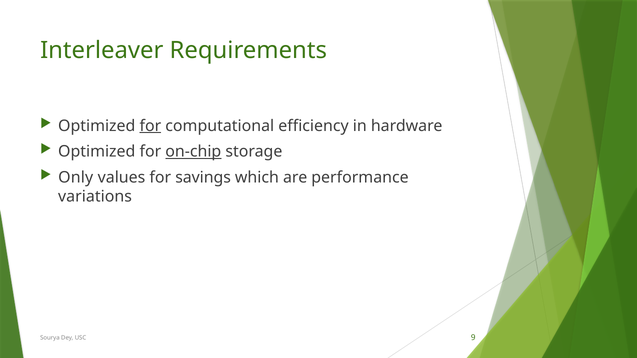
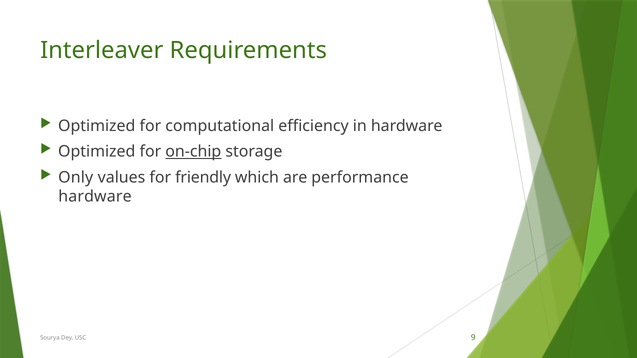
for at (150, 126) underline: present -> none
savings: savings -> friendly
variations at (95, 197): variations -> hardware
